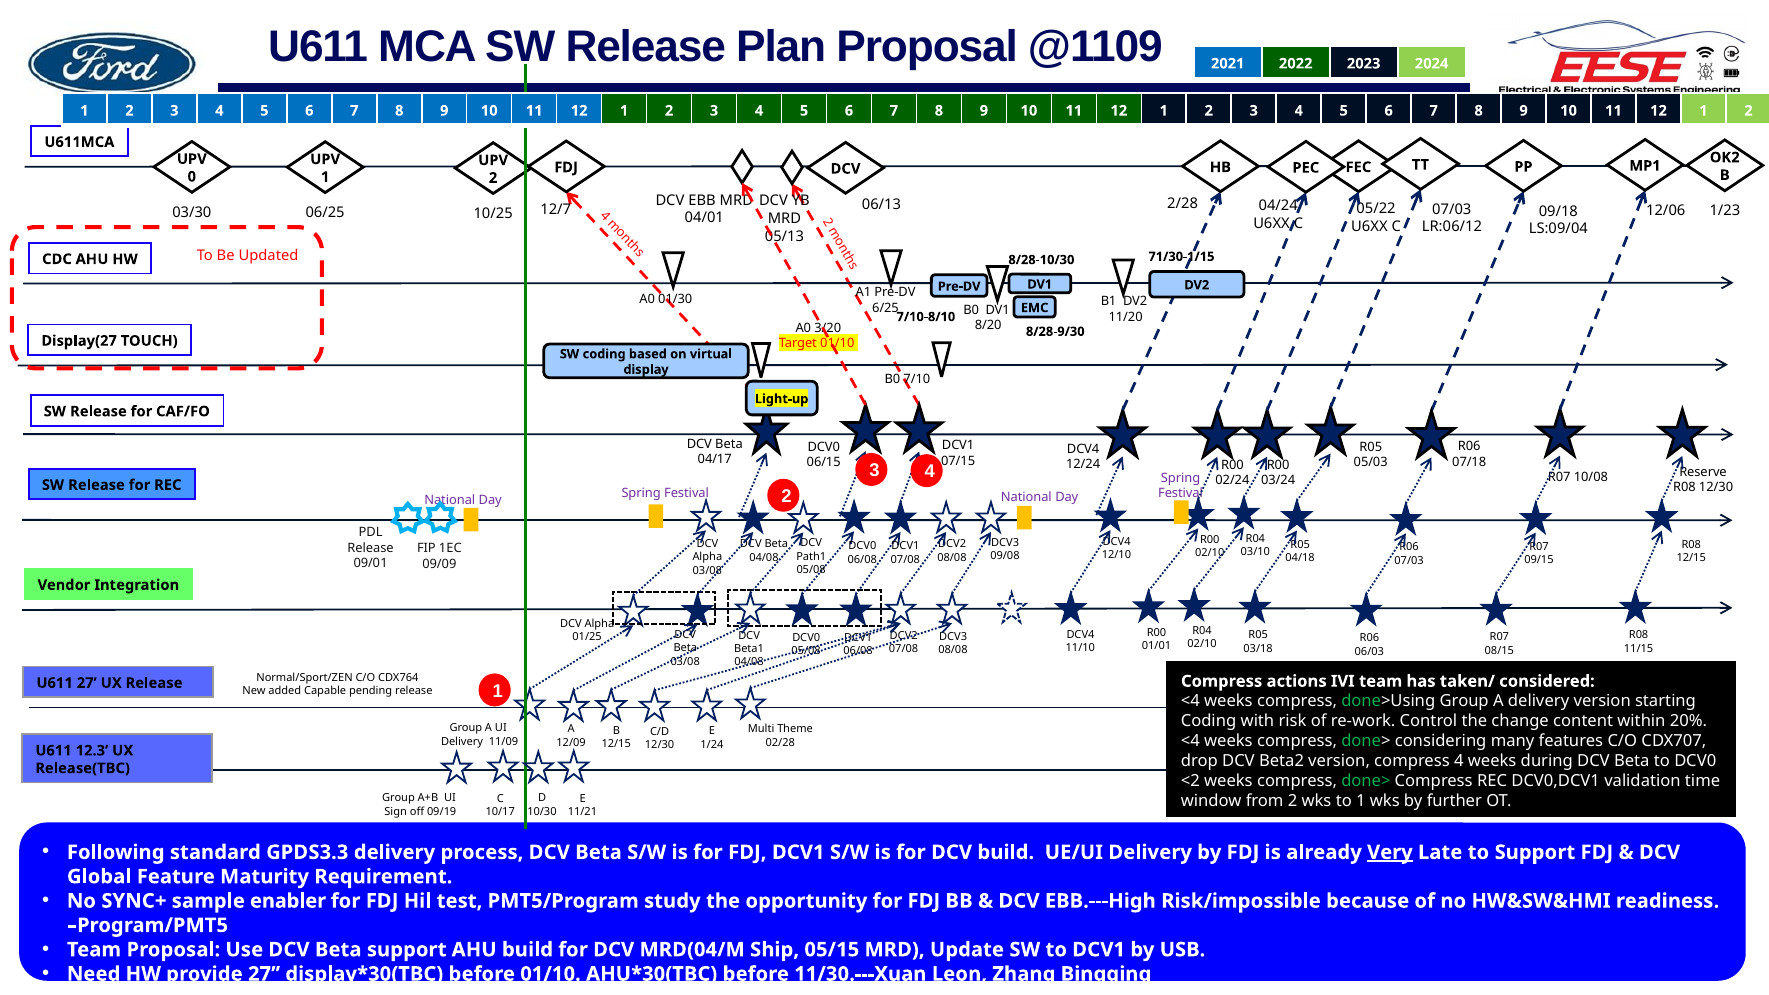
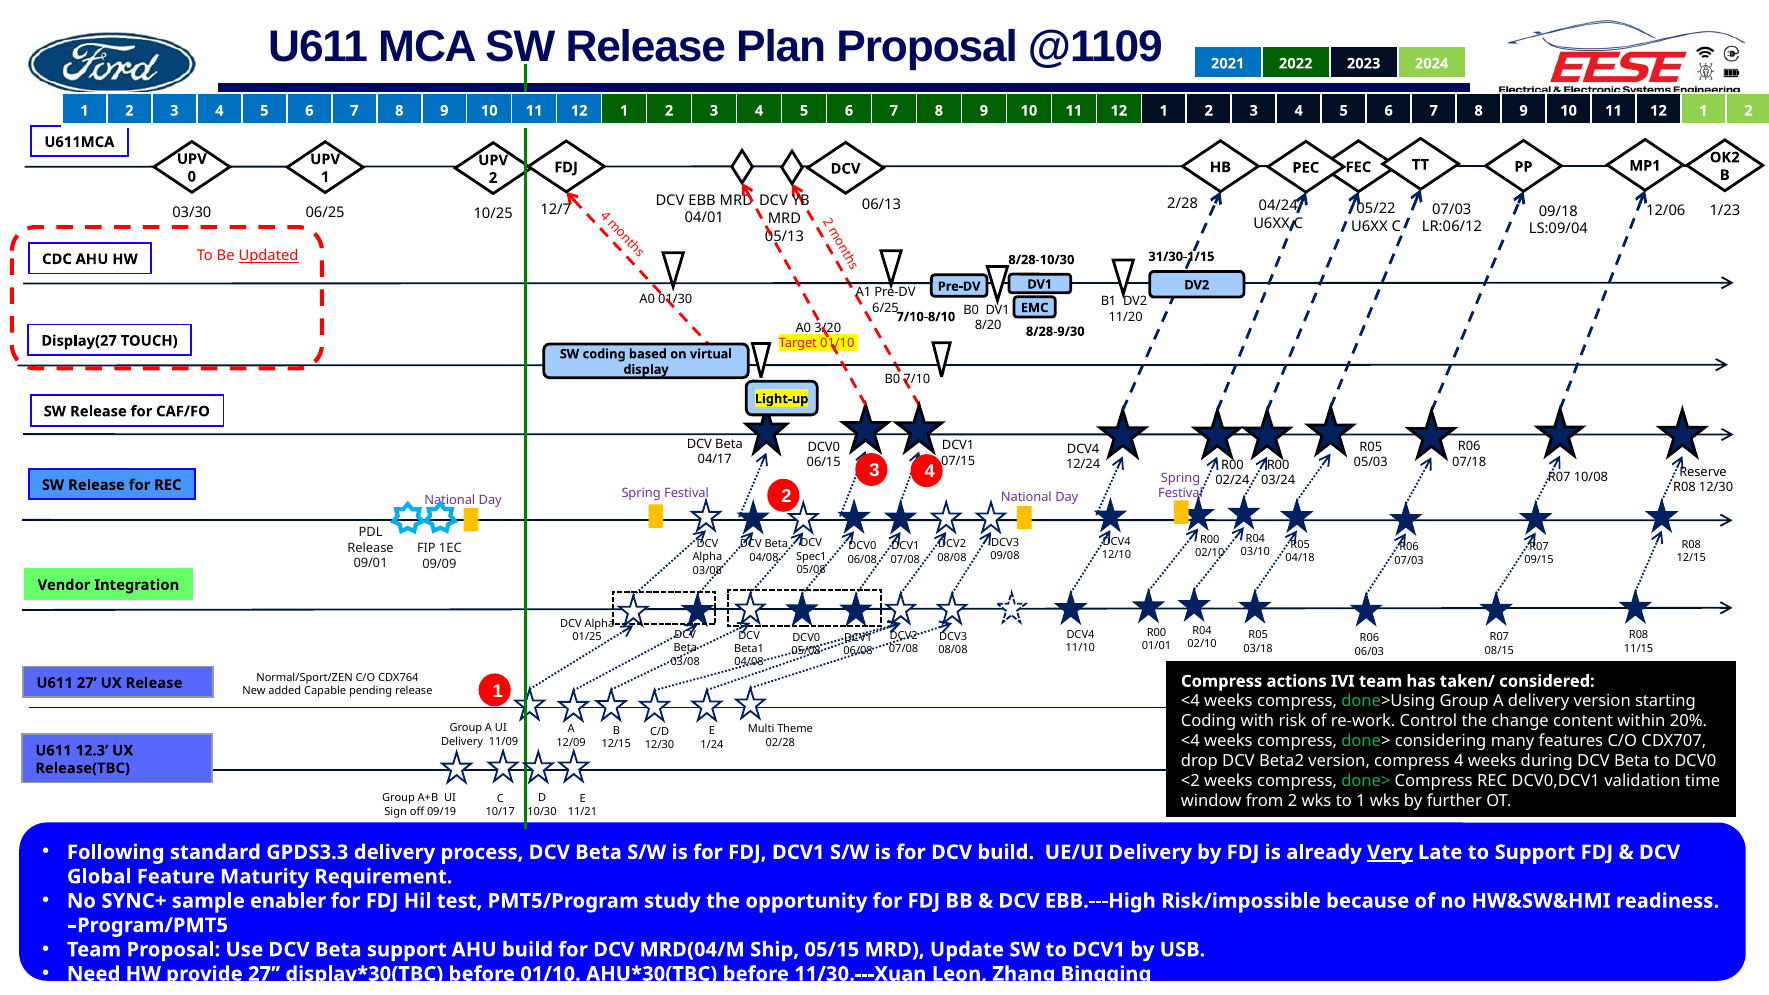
Updated underline: none -> present
71/30-1/15: 71/30-1/15 -> 31/30-1/15
Path1: Path1 -> Spec1
